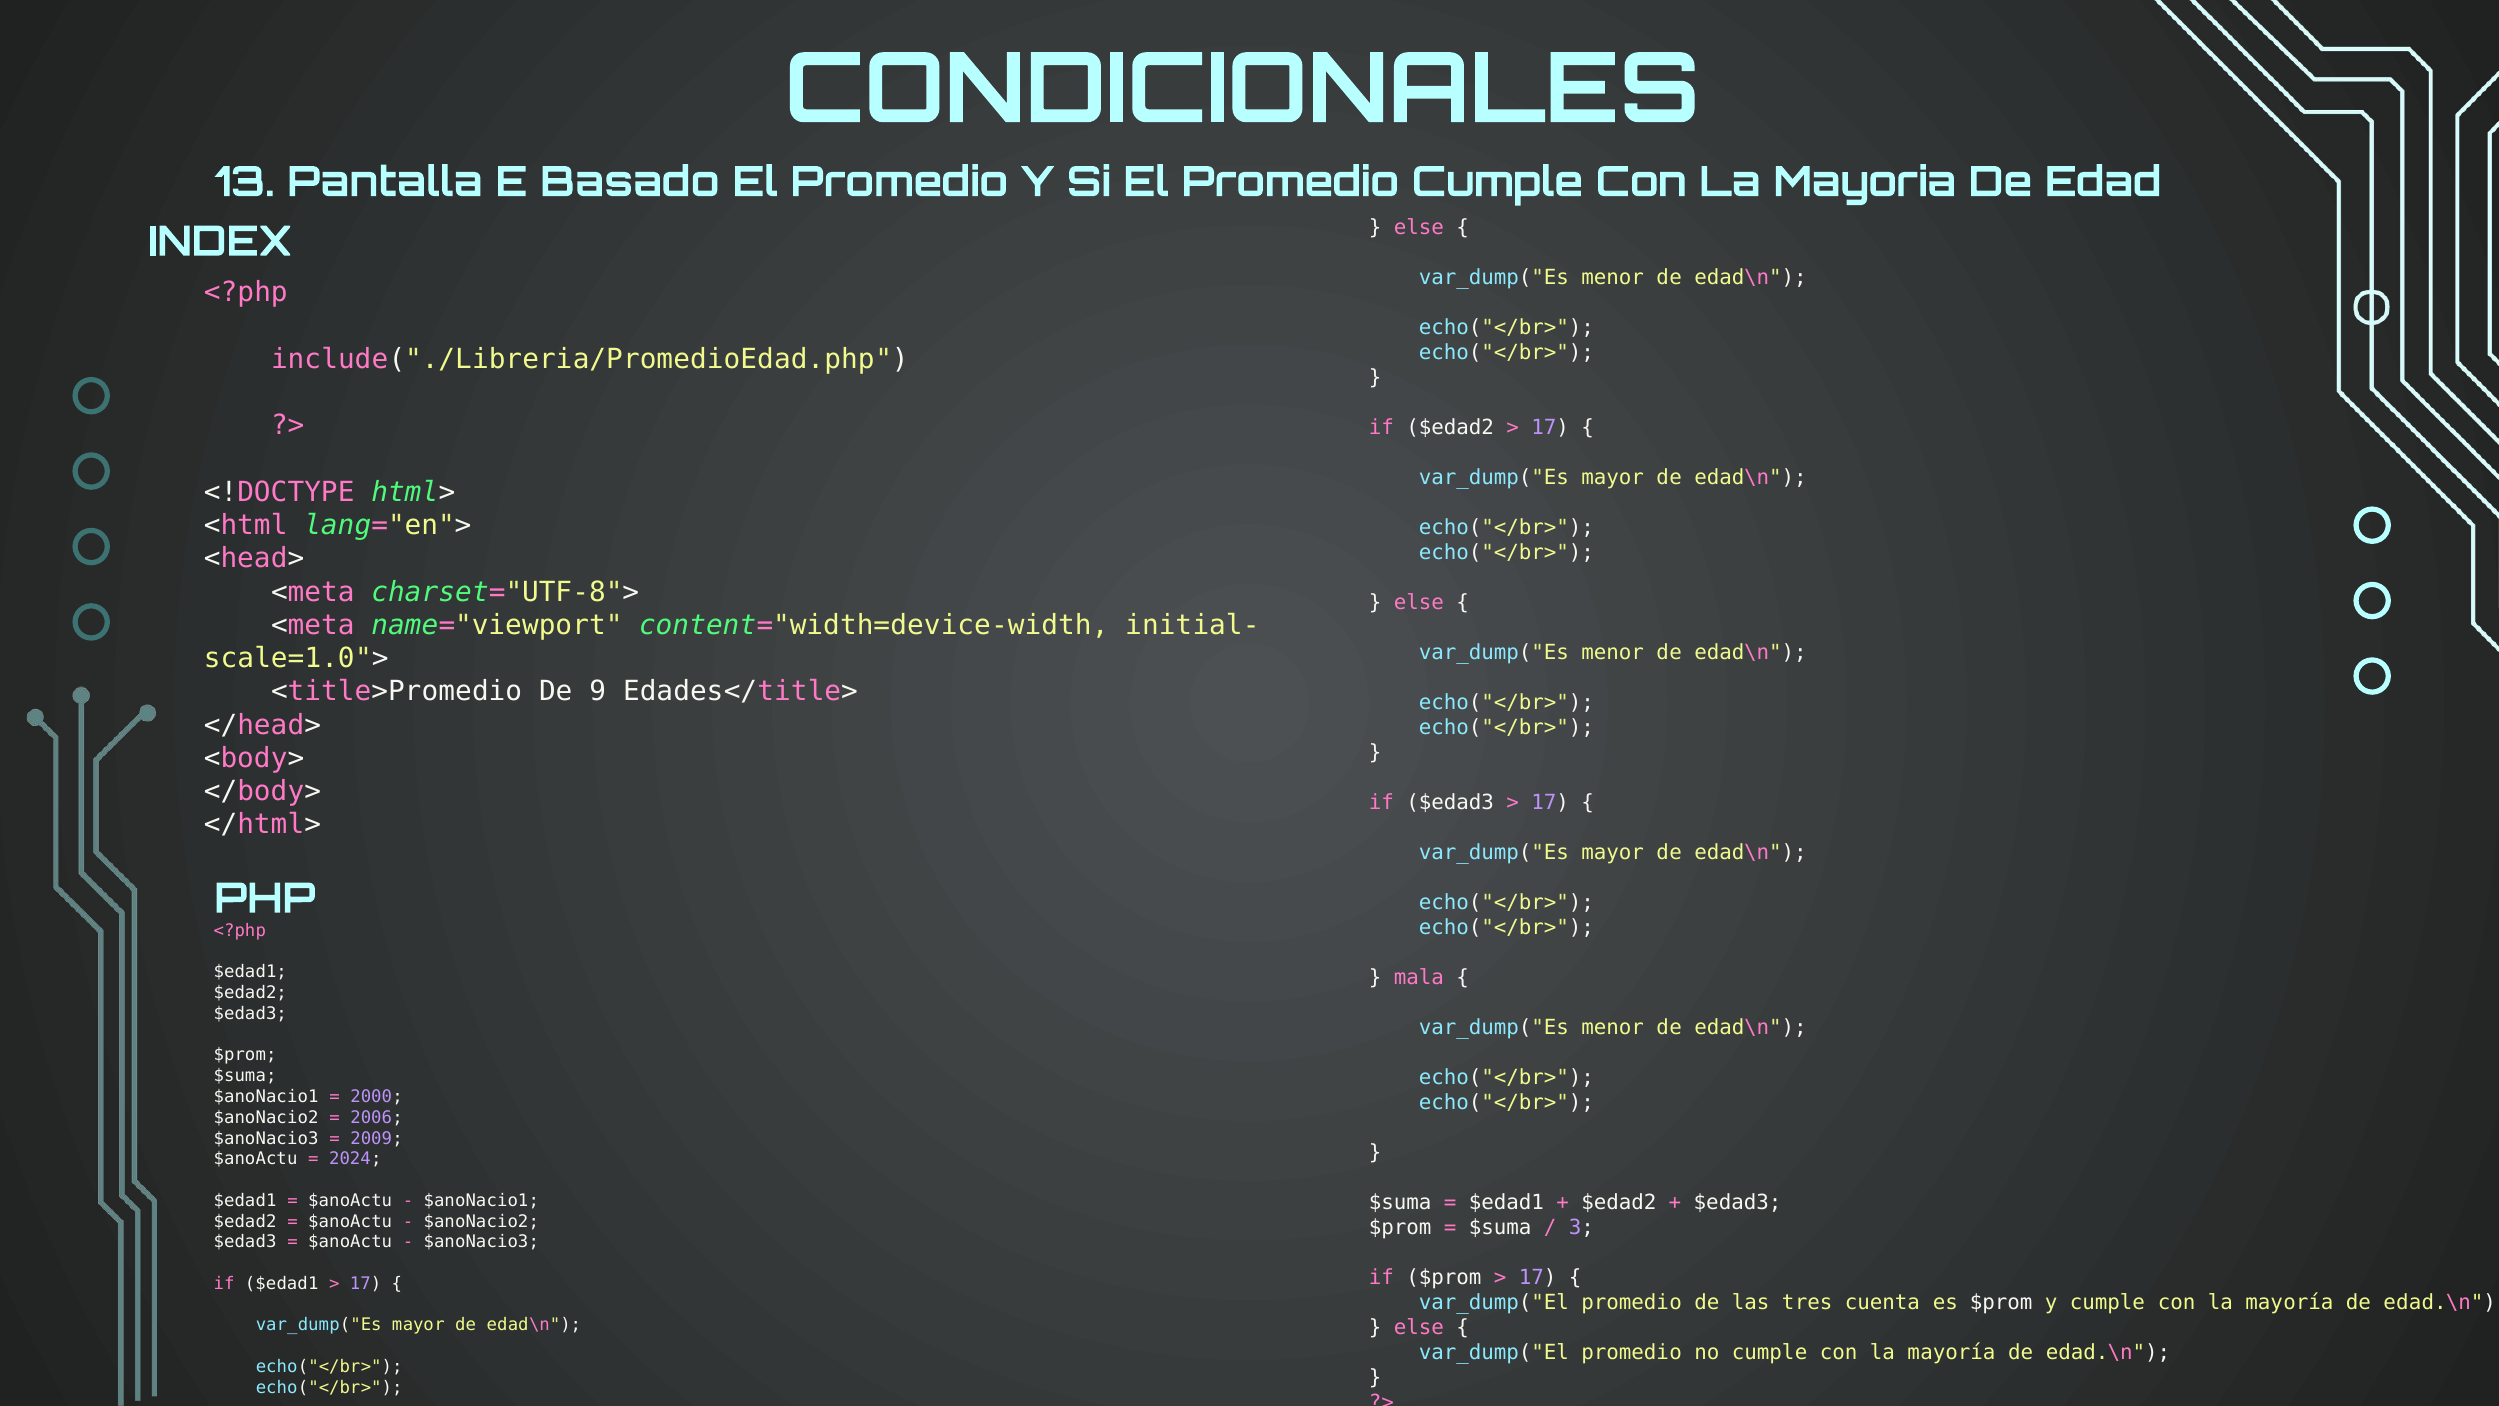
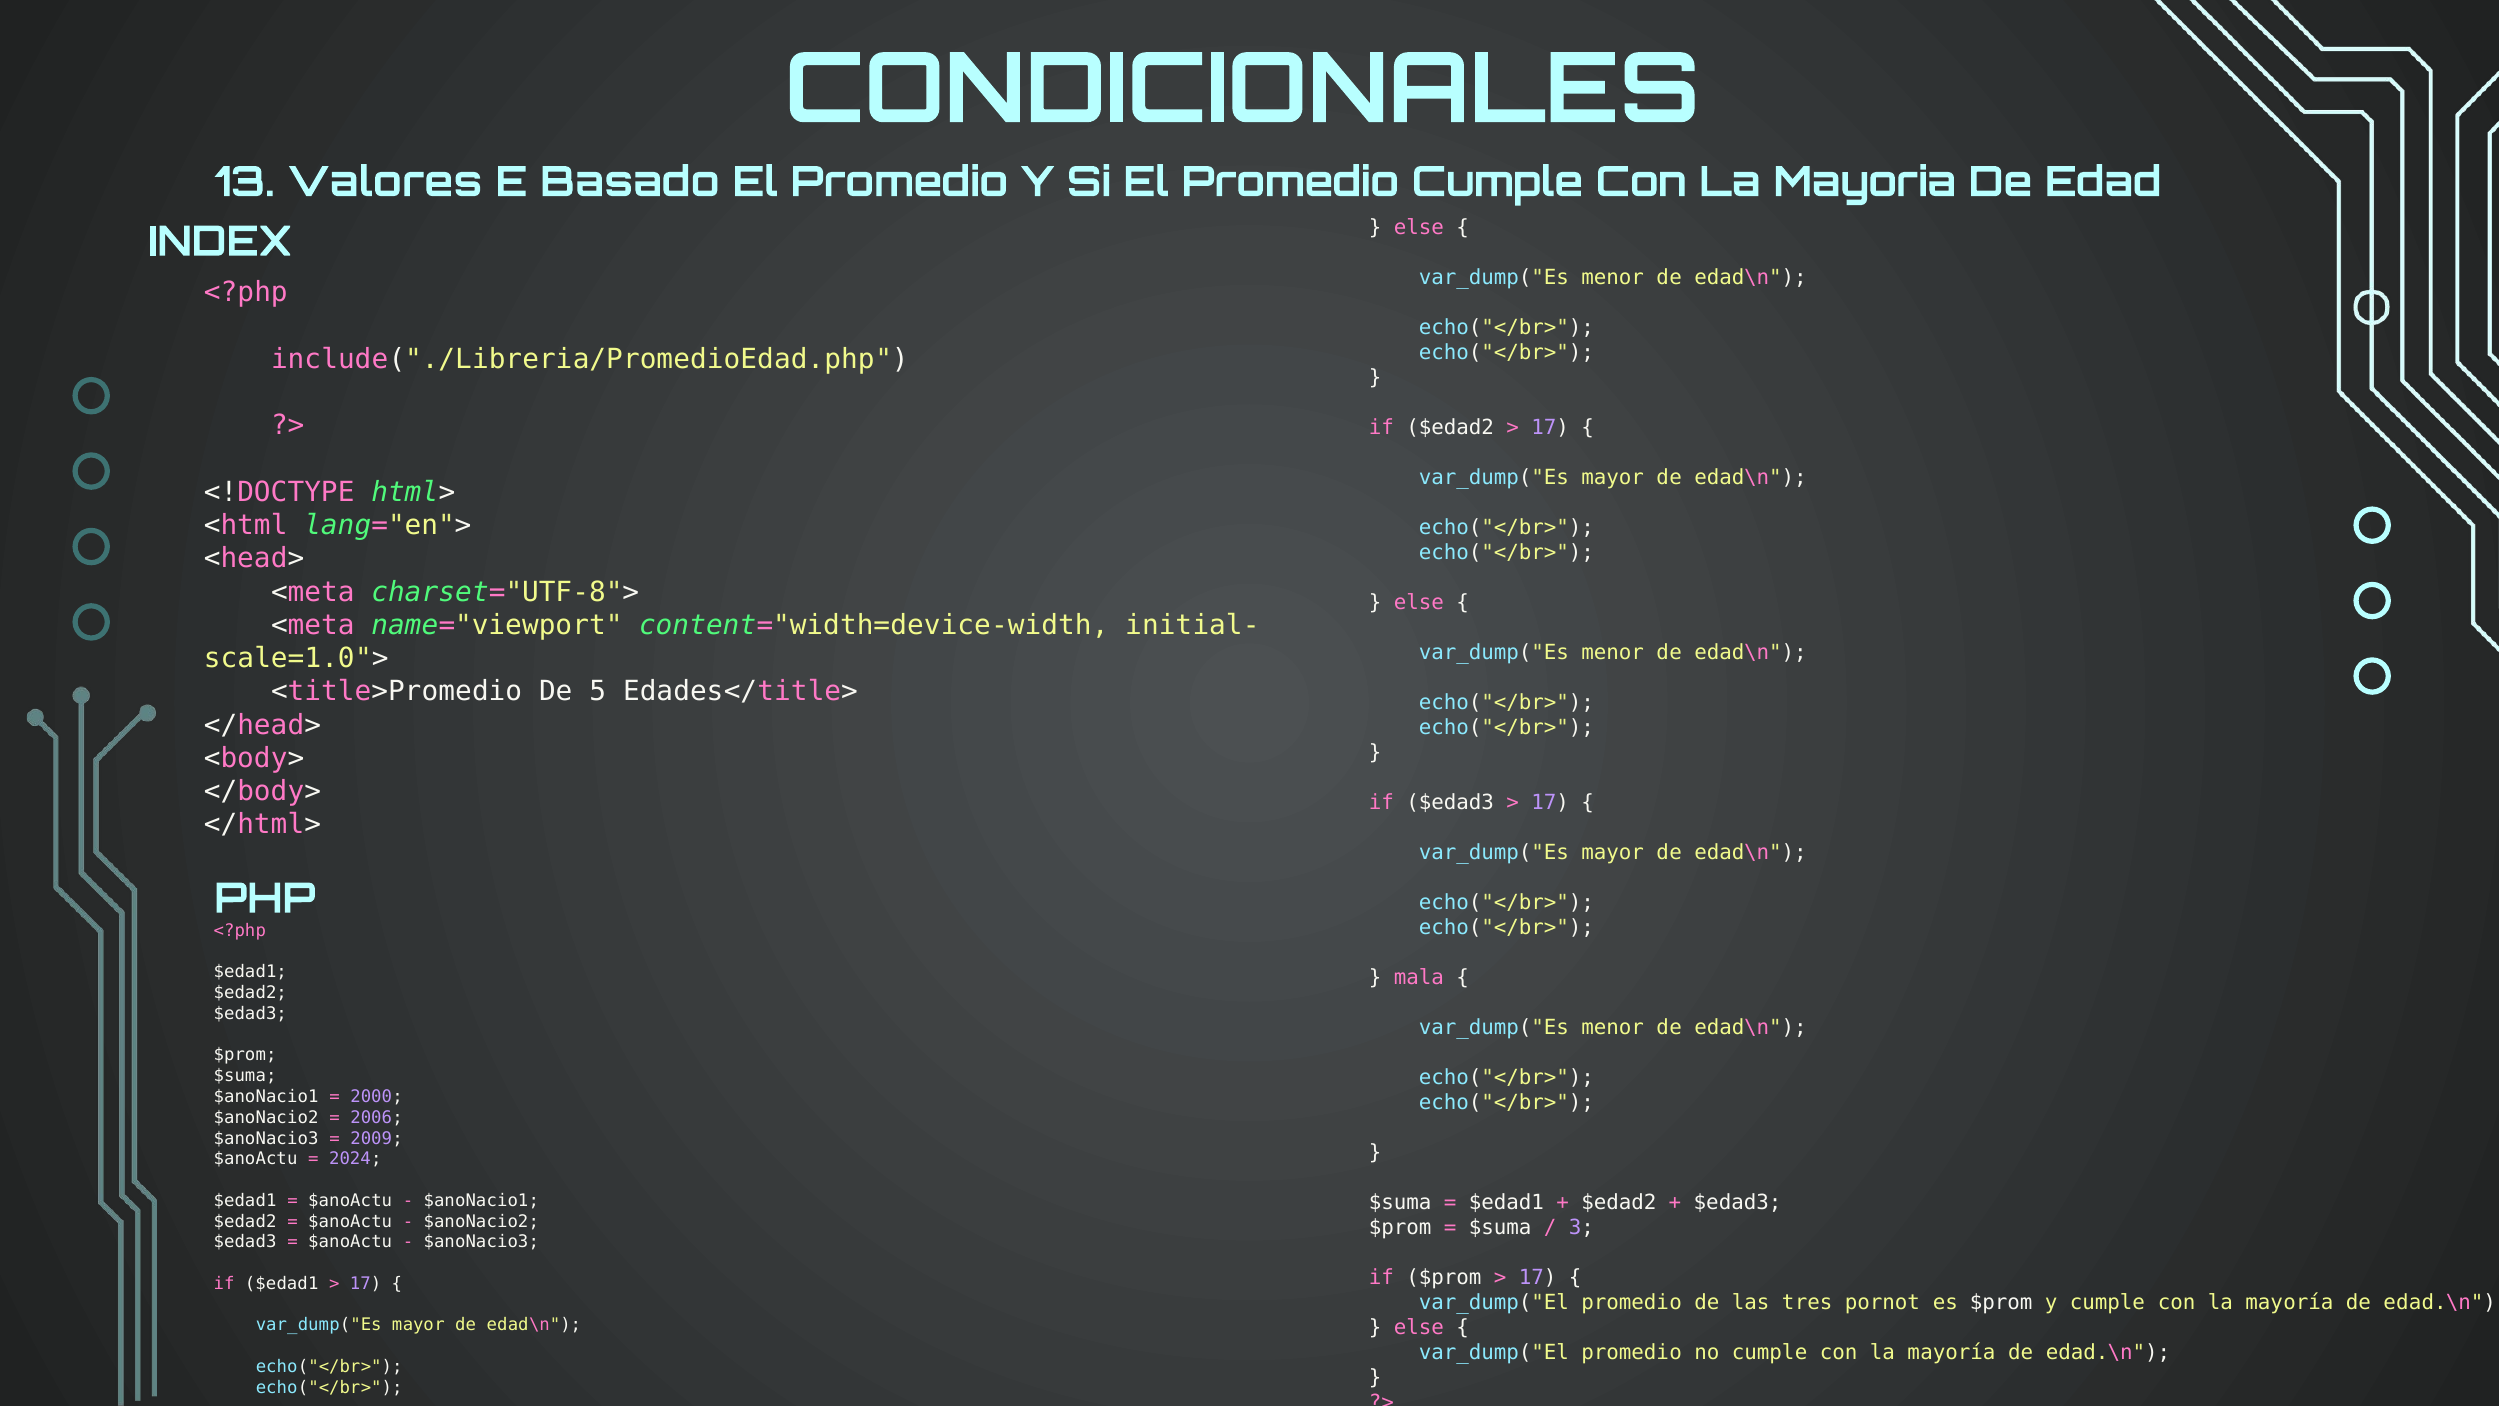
Pantalla: Pantalla -> Valores
9: 9 -> 5
cuenta: cuenta -> pornot
